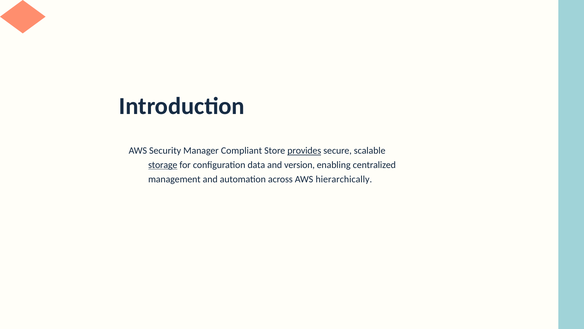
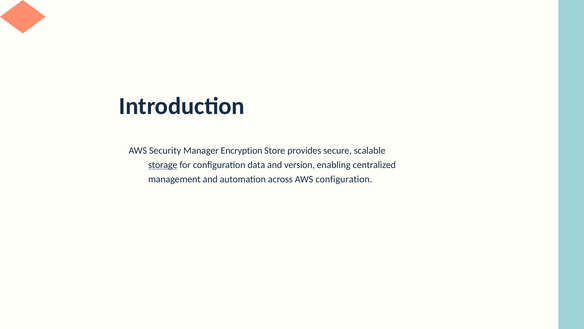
Compliant: Compliant -> Encryption
provides underline: present -> none
AWS hierarchically: hierarchically -> configuration
